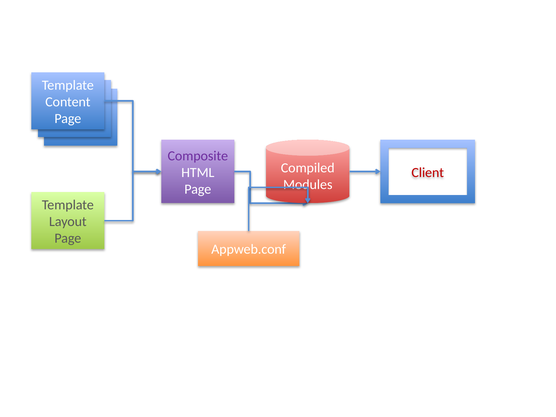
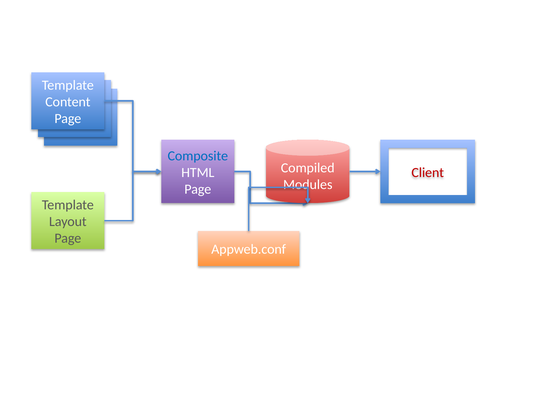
Composite colour: purple -> blue
